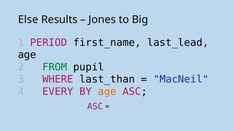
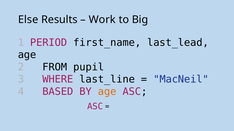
Jones: Jones -> Work
FROM colour: green -> black
last_than: last_than -> last_line
EVERY: EVERY -> BASED
